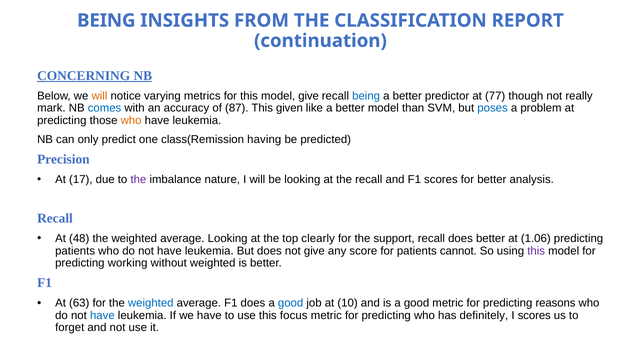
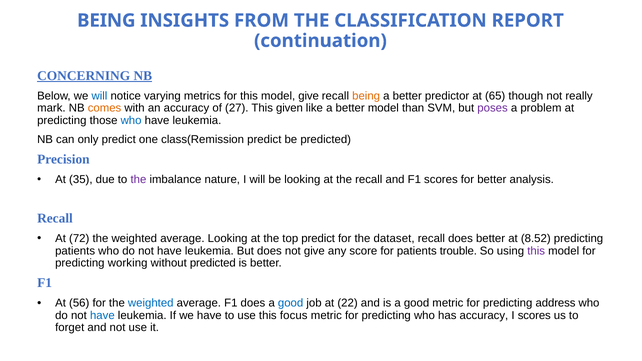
will at (99, 96) colour: orange -> blue
being at (366, 96) colour: blue -> orange
77: 77 -> 65
comes colour: blue -> orange
87: 87 -> 27
poses colour: blue -> purple
who at (131, 120) colour: orange -> blue
class(Remission having: having -> predict
17: 17 -> 35
48: 48 -> 72
top clearly: clearly -> predict
support: support -> dataset
1.06: 1.06 -> 8.52
cannot: cannot -> trouble
without weighted: weighted -> predicted
63: 63 -> 56
10: 10 -> 22
reasons: reasons -> address
has definitely: definitely -> accuracy
